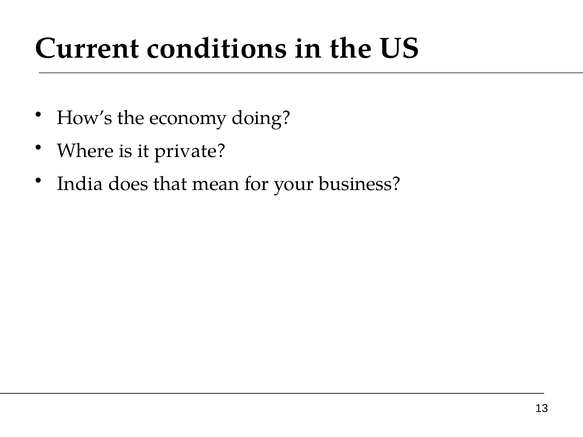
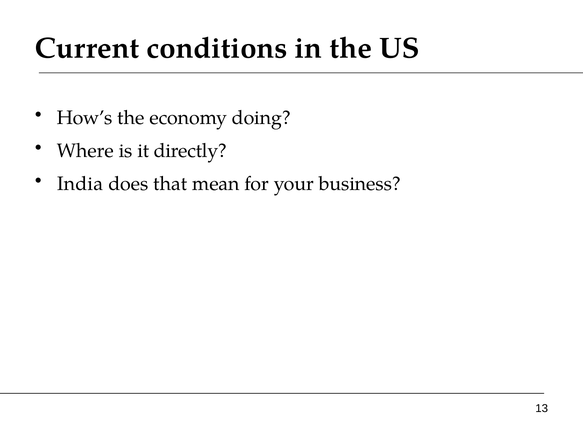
private: private -> directly
